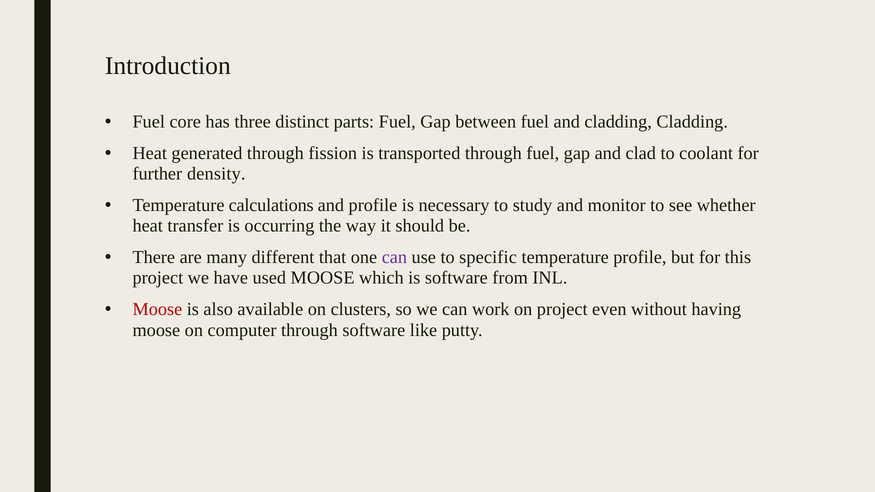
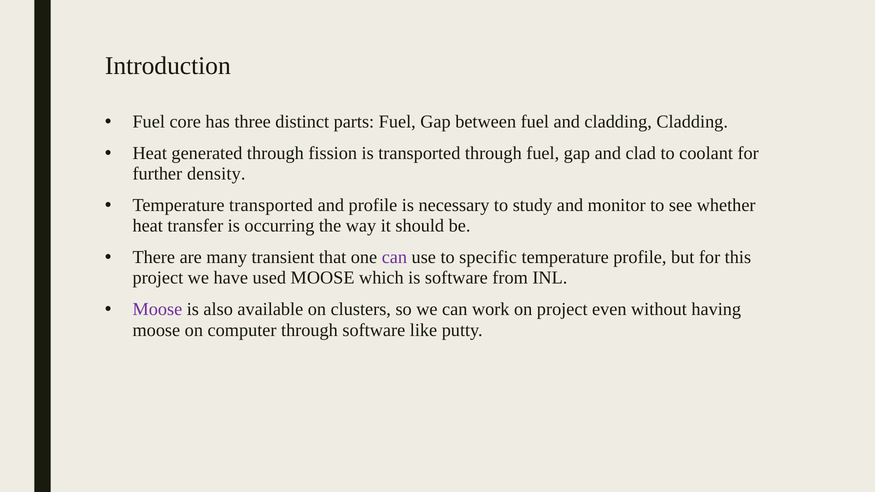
Temperature calculations: calculations -> transported
different: different -> transient
Moose at (157, 310) colour: red -> purple
